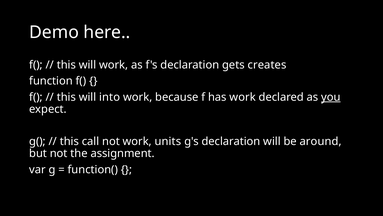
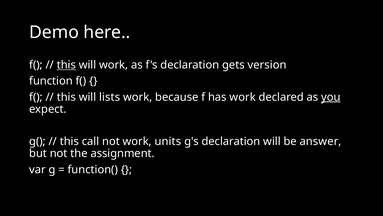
this at (66, 65) underline: none -> present
creates: creates -> version
into: into -> lists
around: around -> answer
